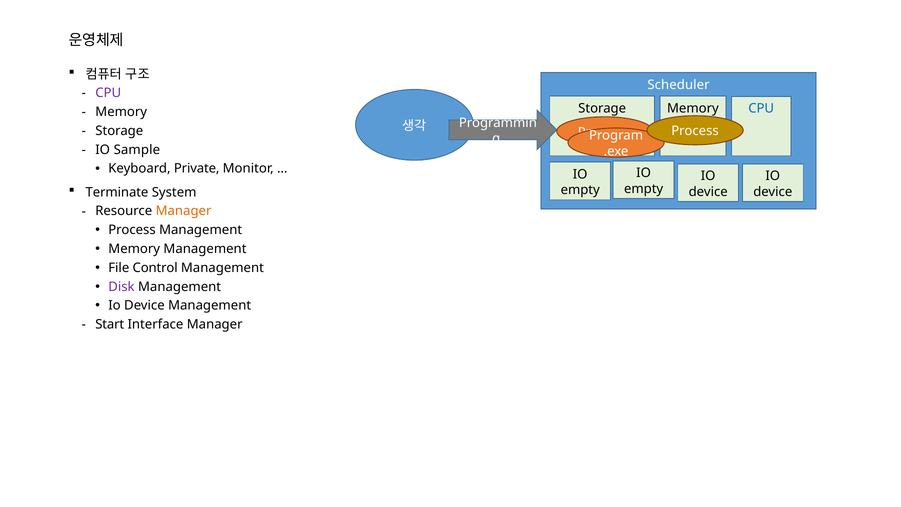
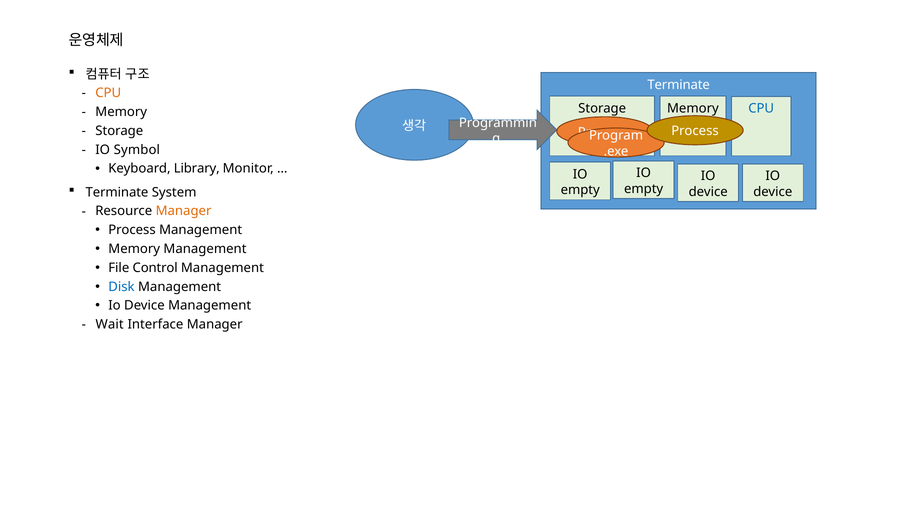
Scheduler at (679, 85): Scheduler -> Terminate
CPU at (108, 93) colour: purple -> orange
Sample: Sample -> Symbol
Private: Private -> Library
Disk colour: purple -> blue
Start: Start -> Wait
